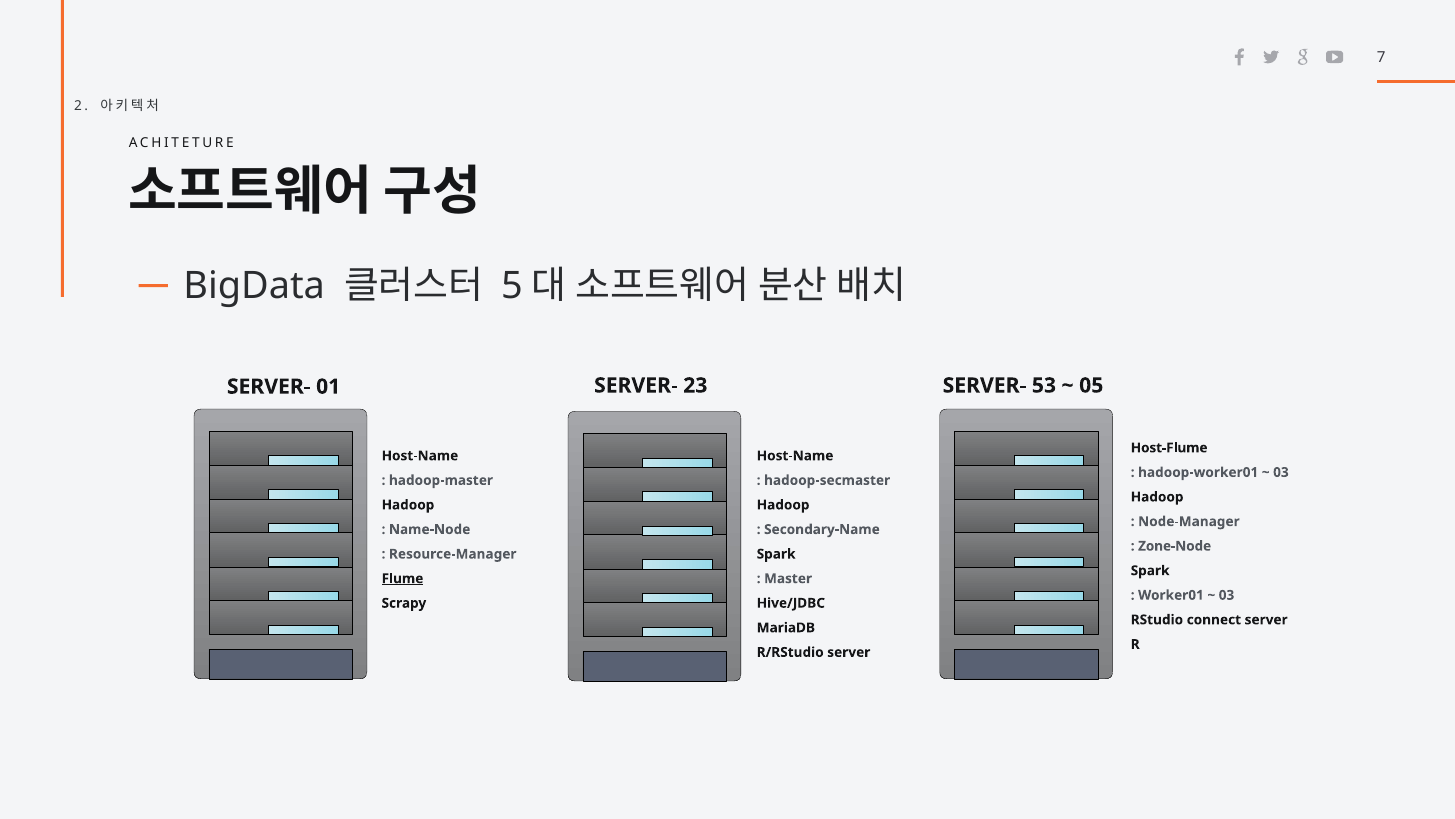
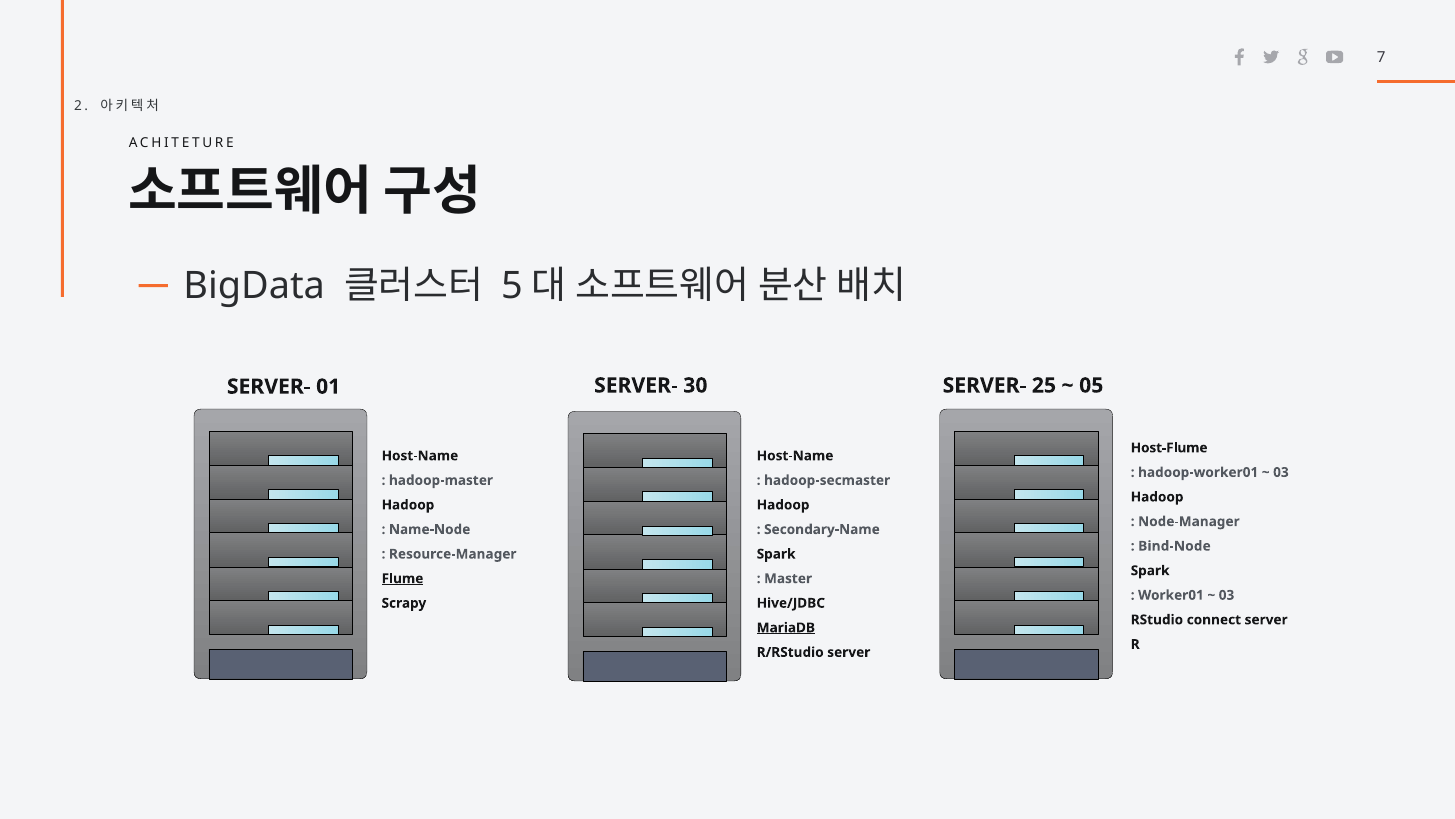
23: 23 -> 30
53: 53 -> 25
Zone-Node: Zone-Node -> Bind-Node
MariaDB underline: none -> present
